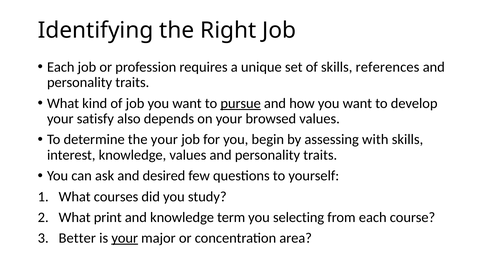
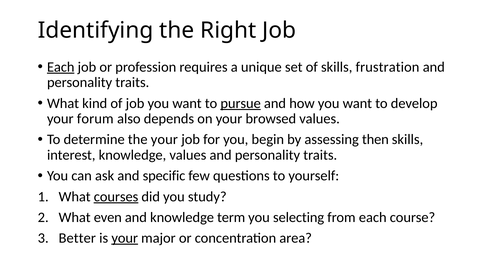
Each at (61, 67) underline: none -> present
references: references -> frustration
satisfy: satisfy -> forum
with: with -> then
desired: desired -> specific
courses underline: none -> present
print: print -> even
